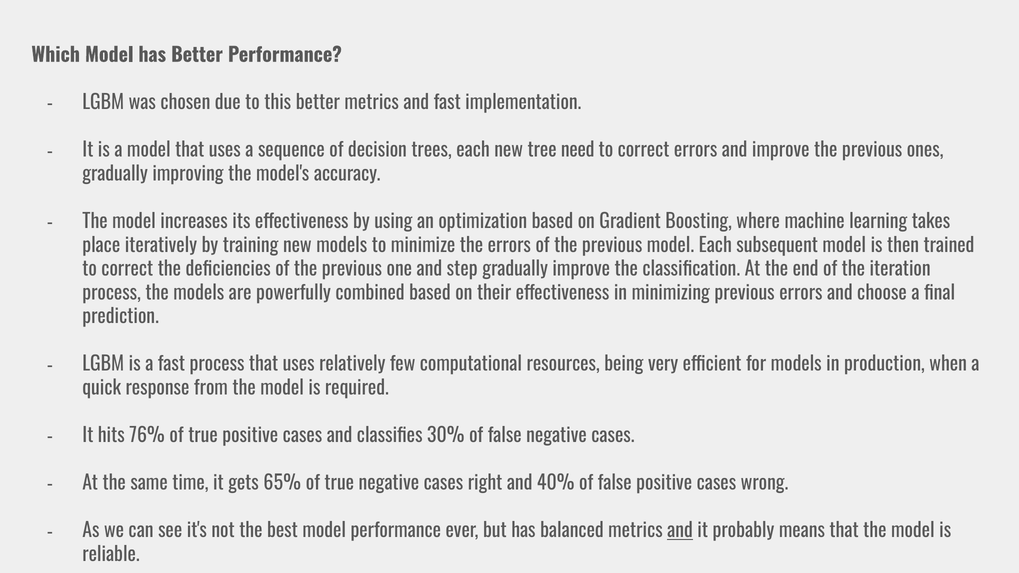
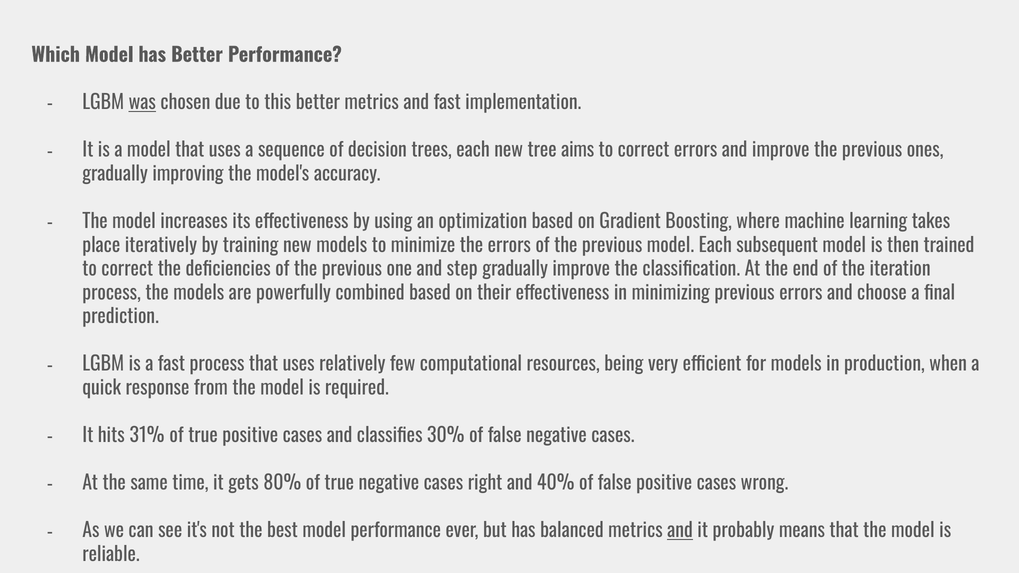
was underline: none -> present
need: need -> aims
76%: 76% -> 31%
65%: 65% -> 80%
